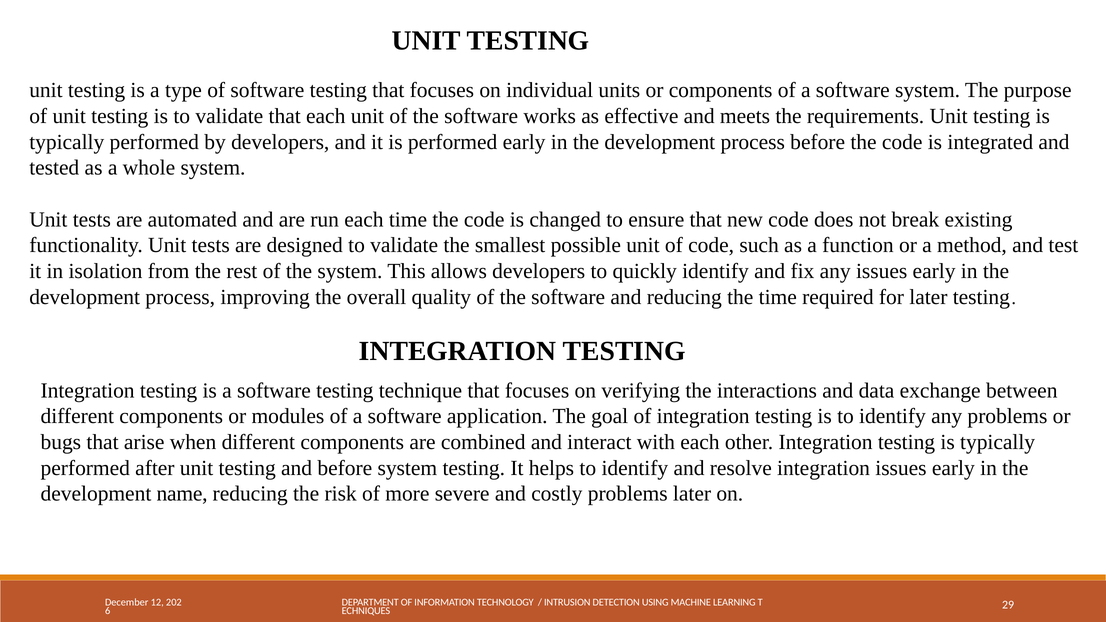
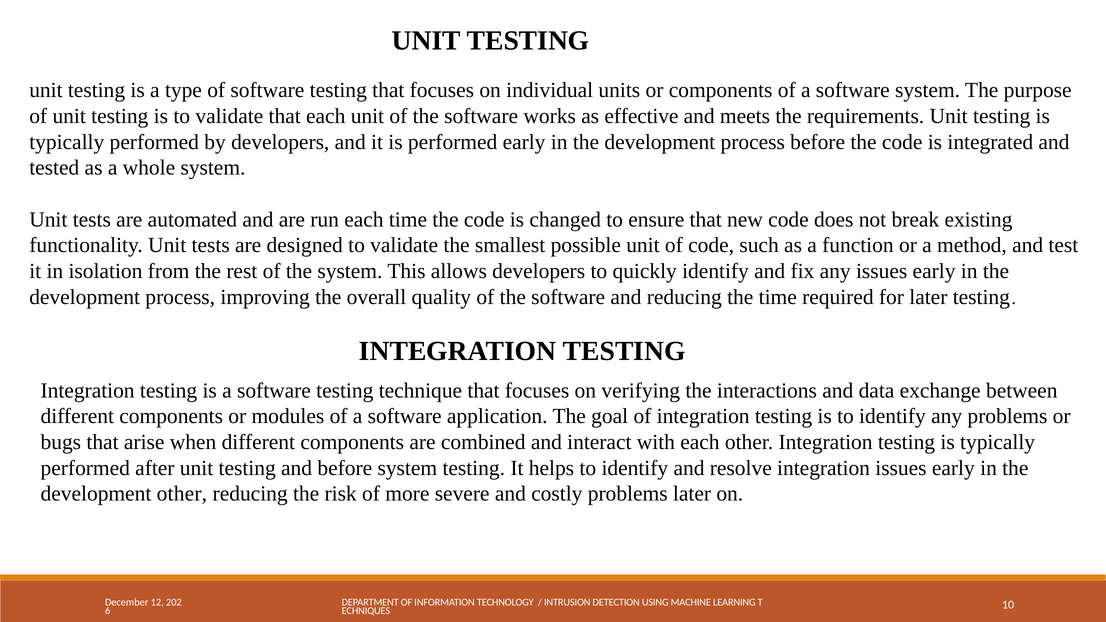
development name: name -> other
29: 29 -> 10
